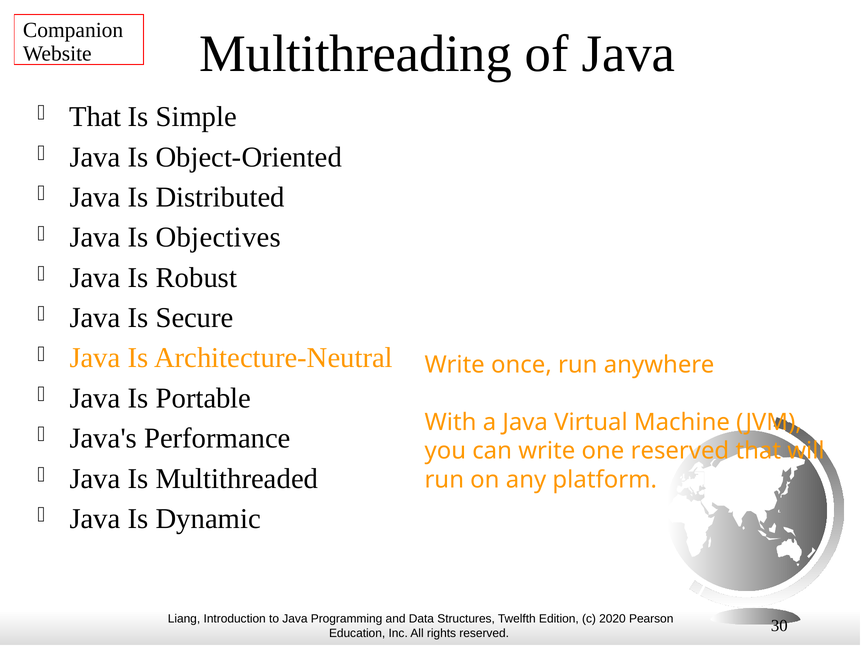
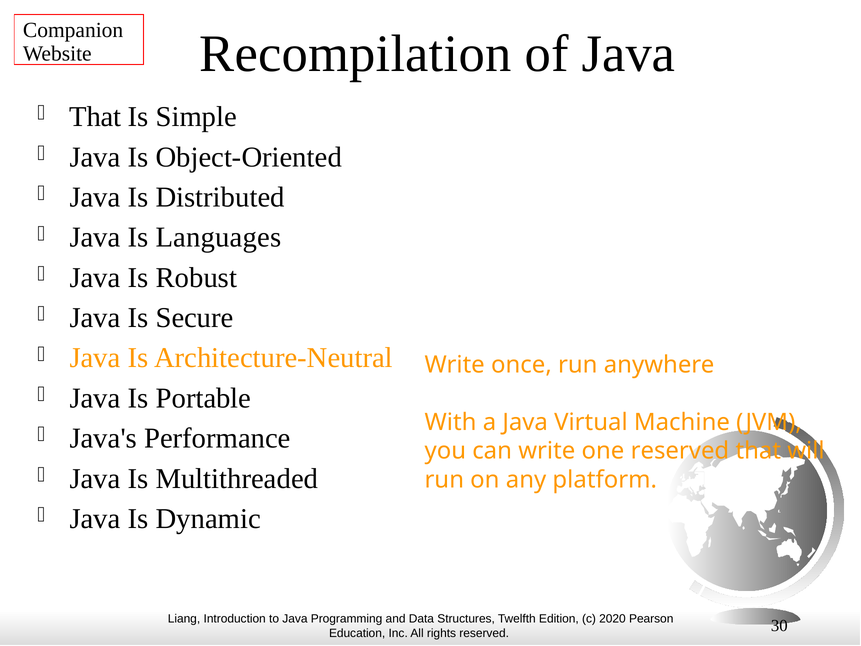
Multithreading: Multithreading -> Recompilation
Objectives: Objectives -> Languages
